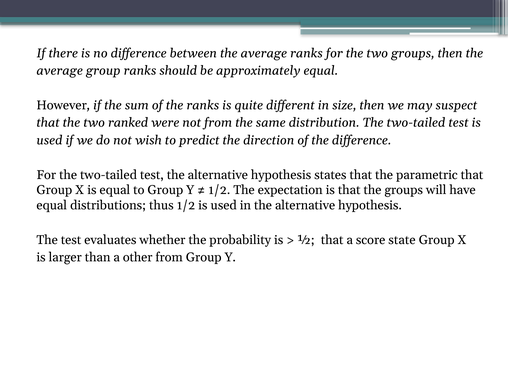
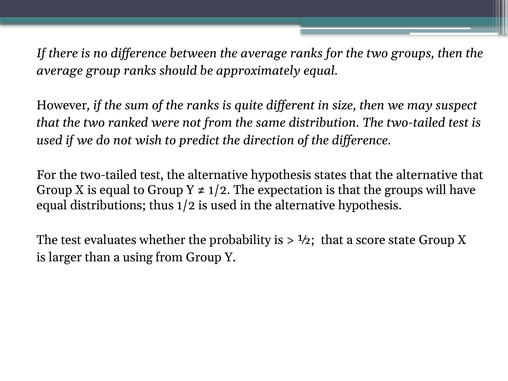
that the parametric: parametric -> alternative
other: other -> using
